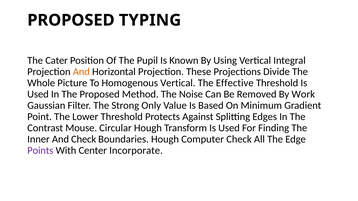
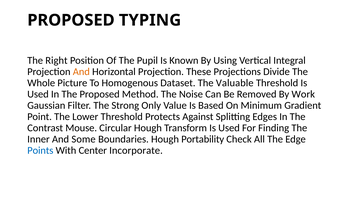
Cater: Cater -> Right
Homogenous Vertical: Vertical -> Dataset
Effective: Effective -> Valuable
And Check: Check -> Some
Computer: Computer -> Portability
Points colour: purple -> blue
